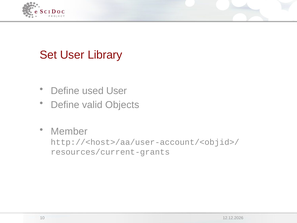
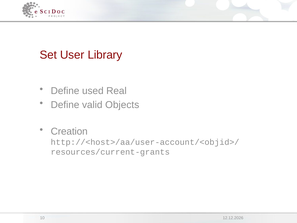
used User: User -> Real
Member: Member -> Creation
